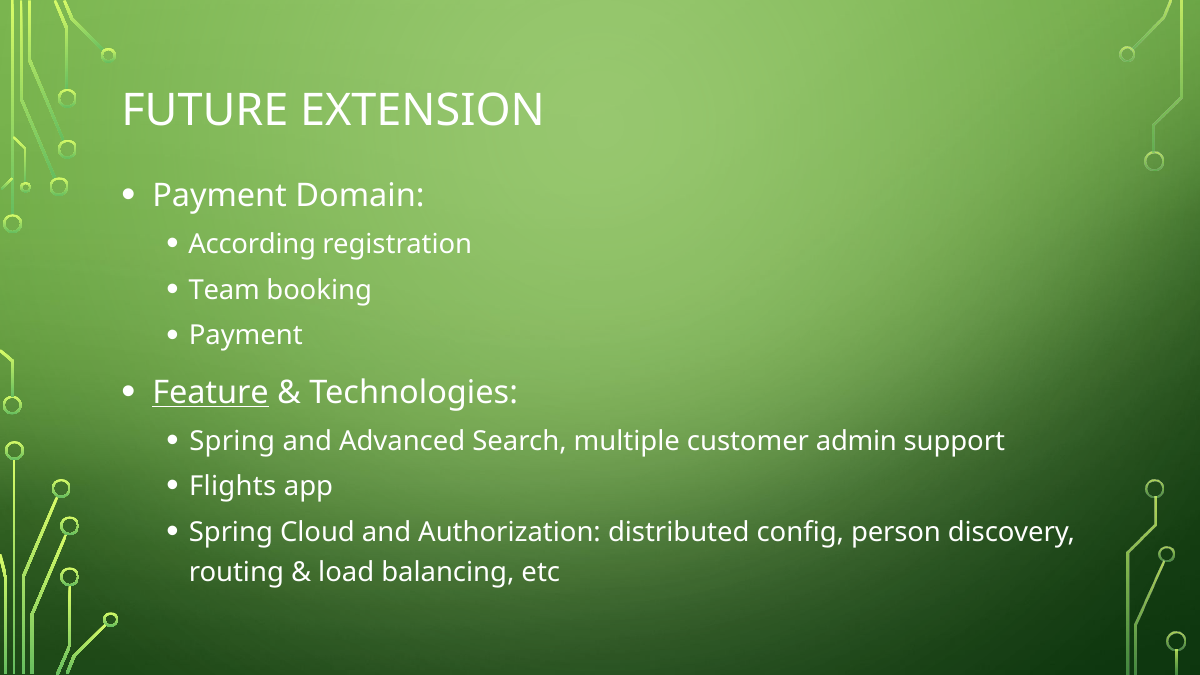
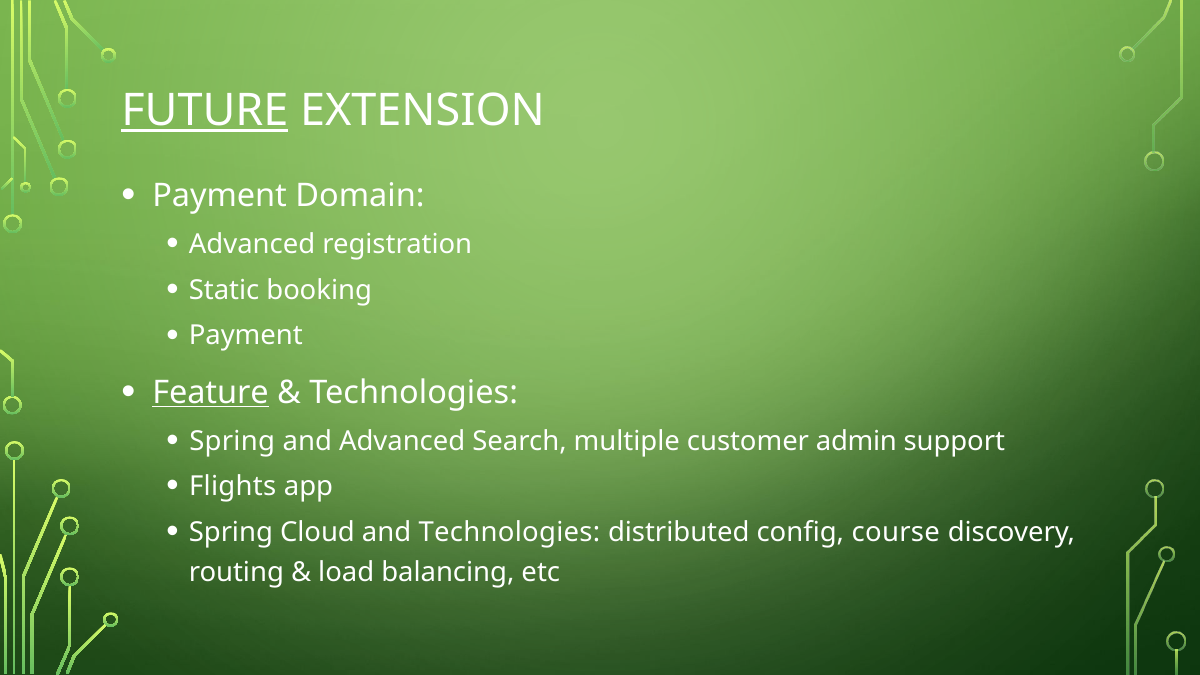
FUTURE underline: none -> present
According at (252, 244): According -> Advanced
Team: Team -> Static
and Authorization: Authorization -> Technologies
person: person -> course
